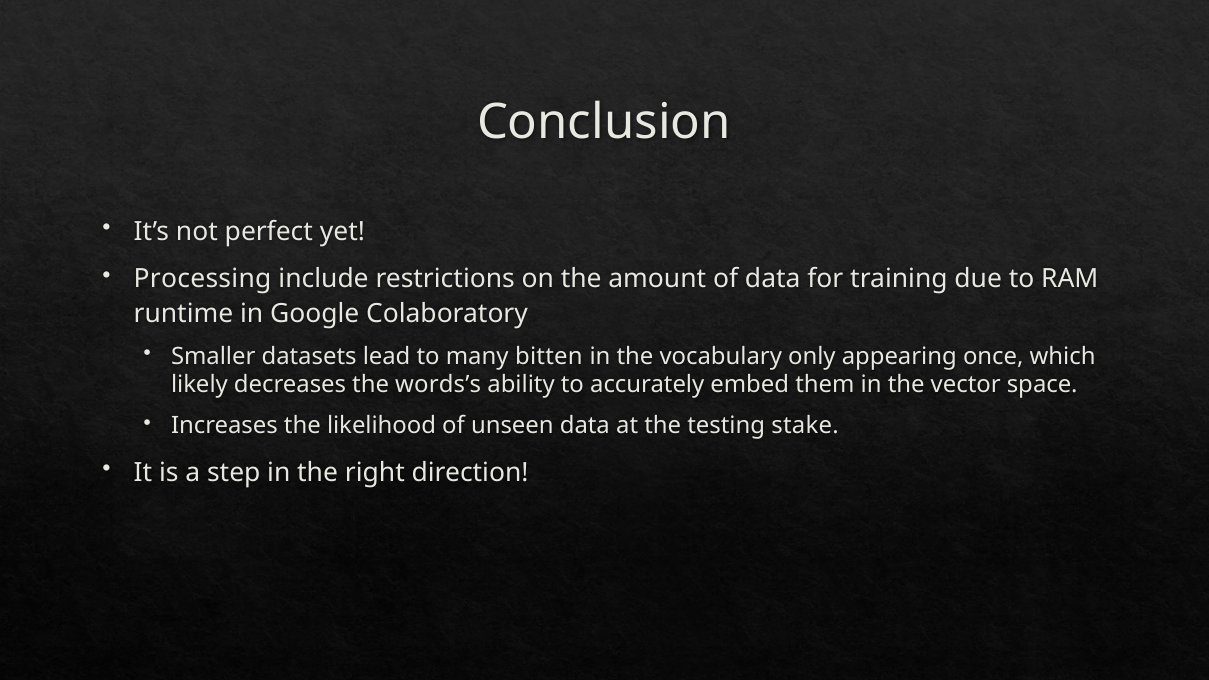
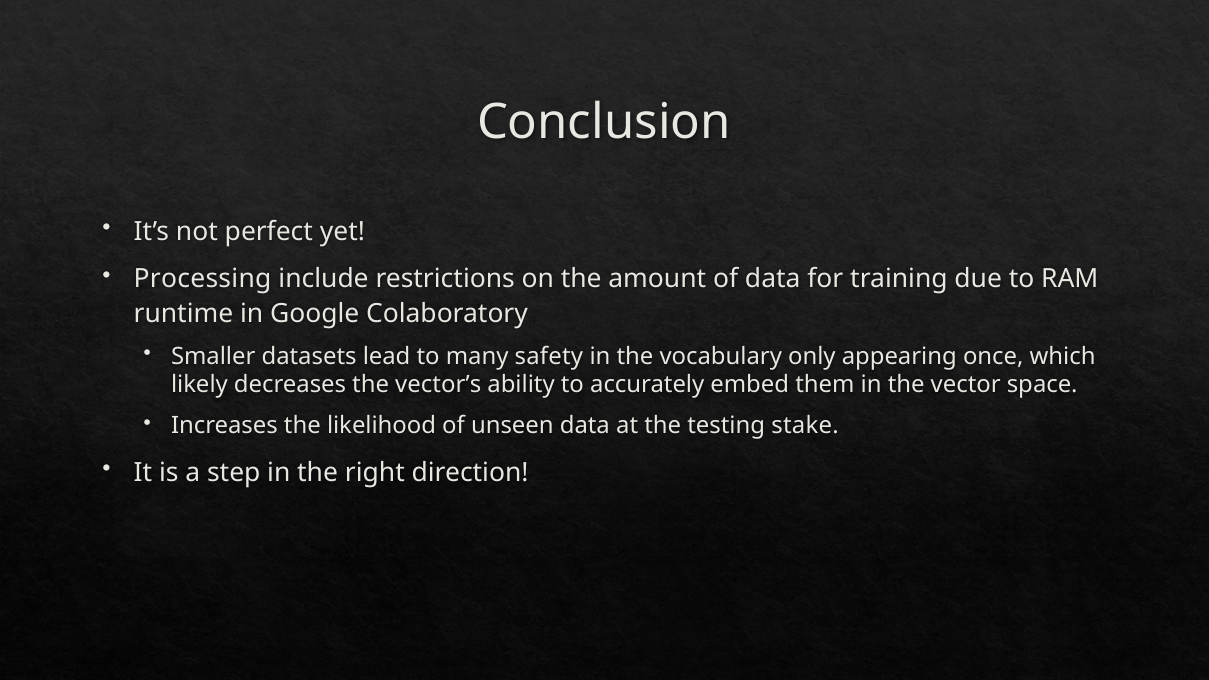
bitten: bitten -> safety
words’s: words’s -> vector’s
